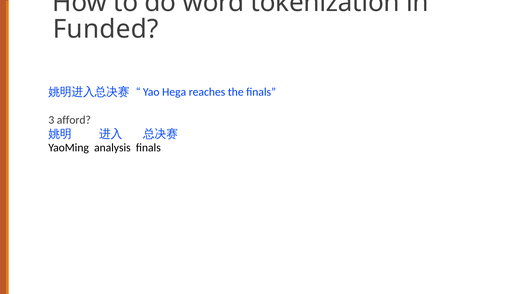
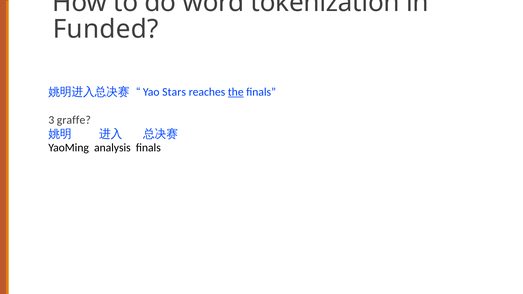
Hega: Hega -> Stars
the underline: none -> present
afford: afford -> graffe
